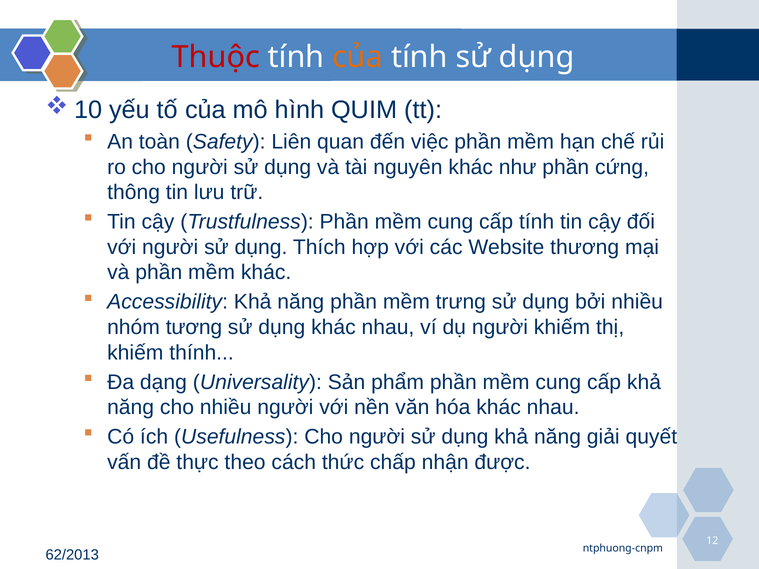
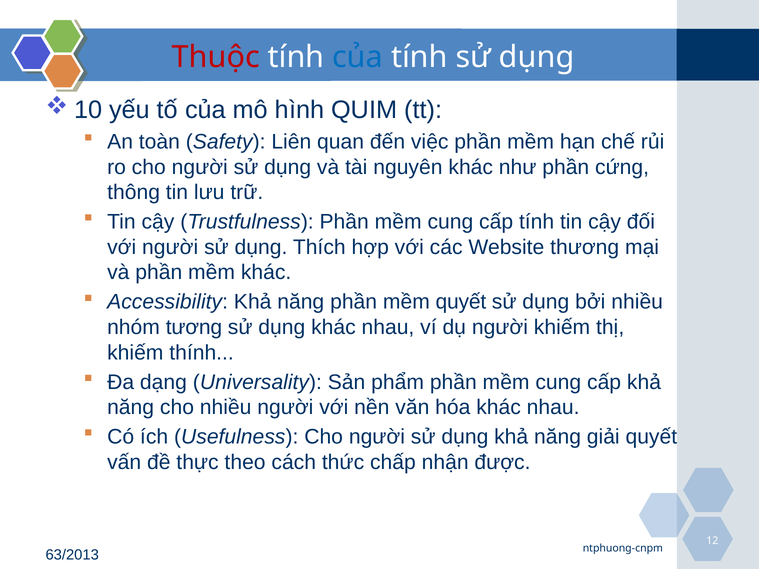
của at (358, 57) colour: orange -> blue
mềm trưng: trưng -> quyết
62/2013: 62/2013 -> 63/2013
